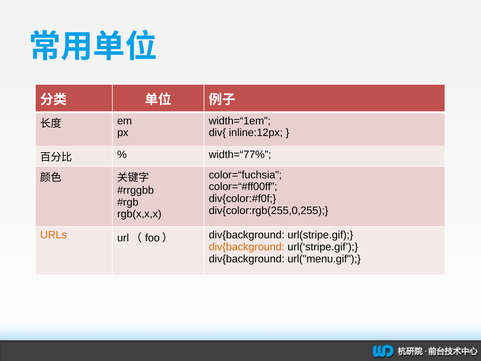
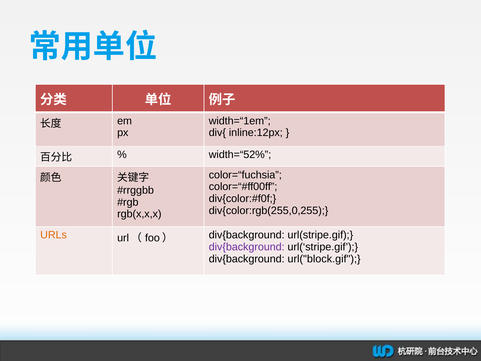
width=“77%: width=“77% -> width=“52%
div{background at (247, 247) colour: orange -> purple
url("menu.gif: url("menu.gif -> url("block.gif
